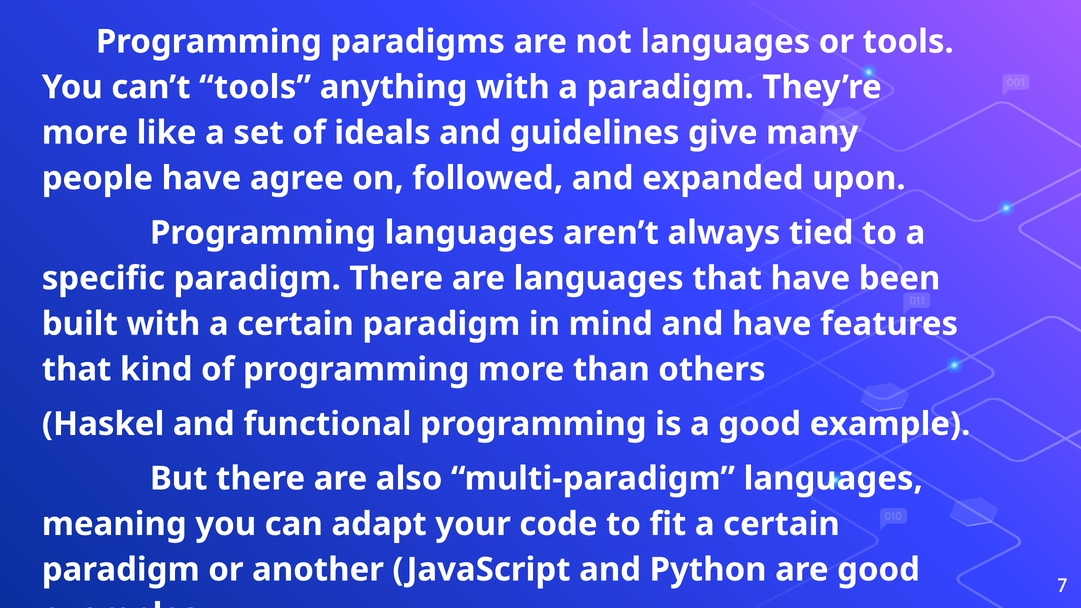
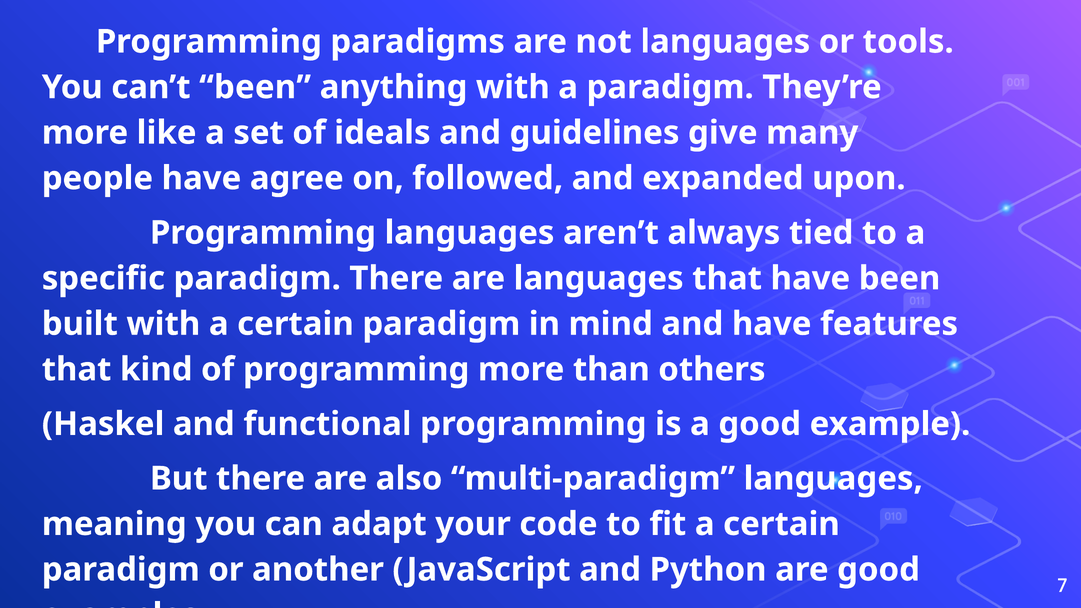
can’t tools: tools -> been
